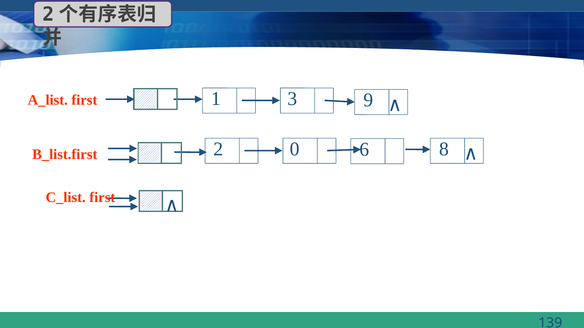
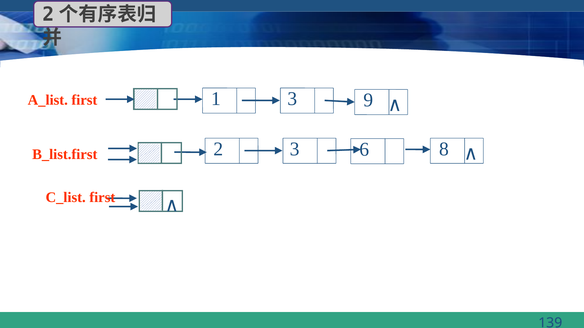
2 0: 0 -> 3
